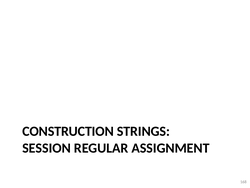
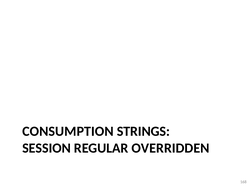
CONSTRUCTION: CONSTRUCTION -> CONSUMPTION
ASSIGNMENT: ASSIGNMENT -> OVERRIDDEN
